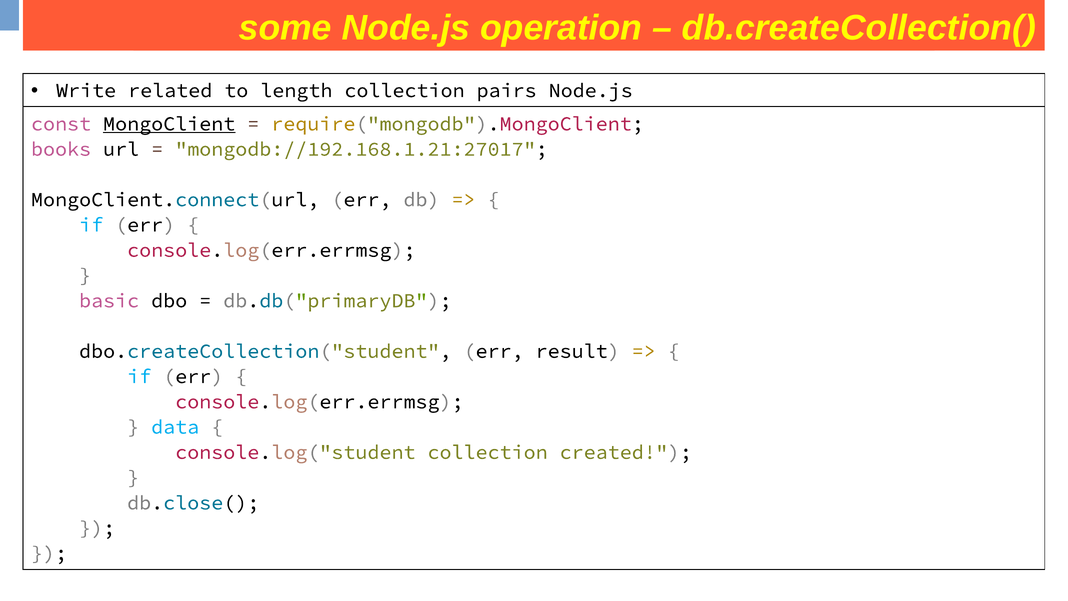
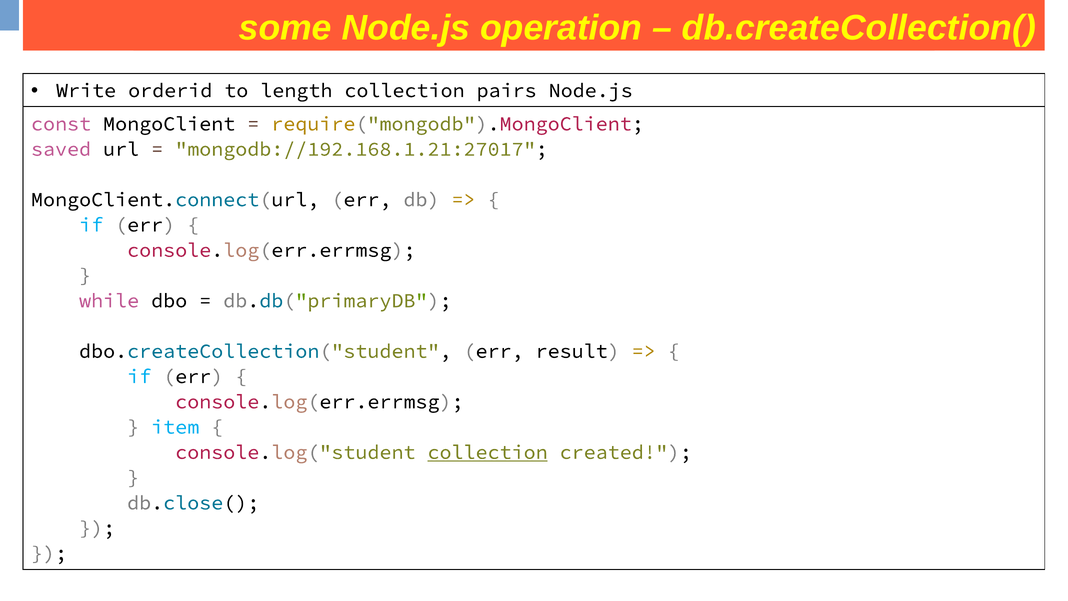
related: related -> orderid
MongoClient underline: present -> none
books: books -> saved
basic: basic -> while
data: data -> item
collection at (488, 452) underline: none -> present
